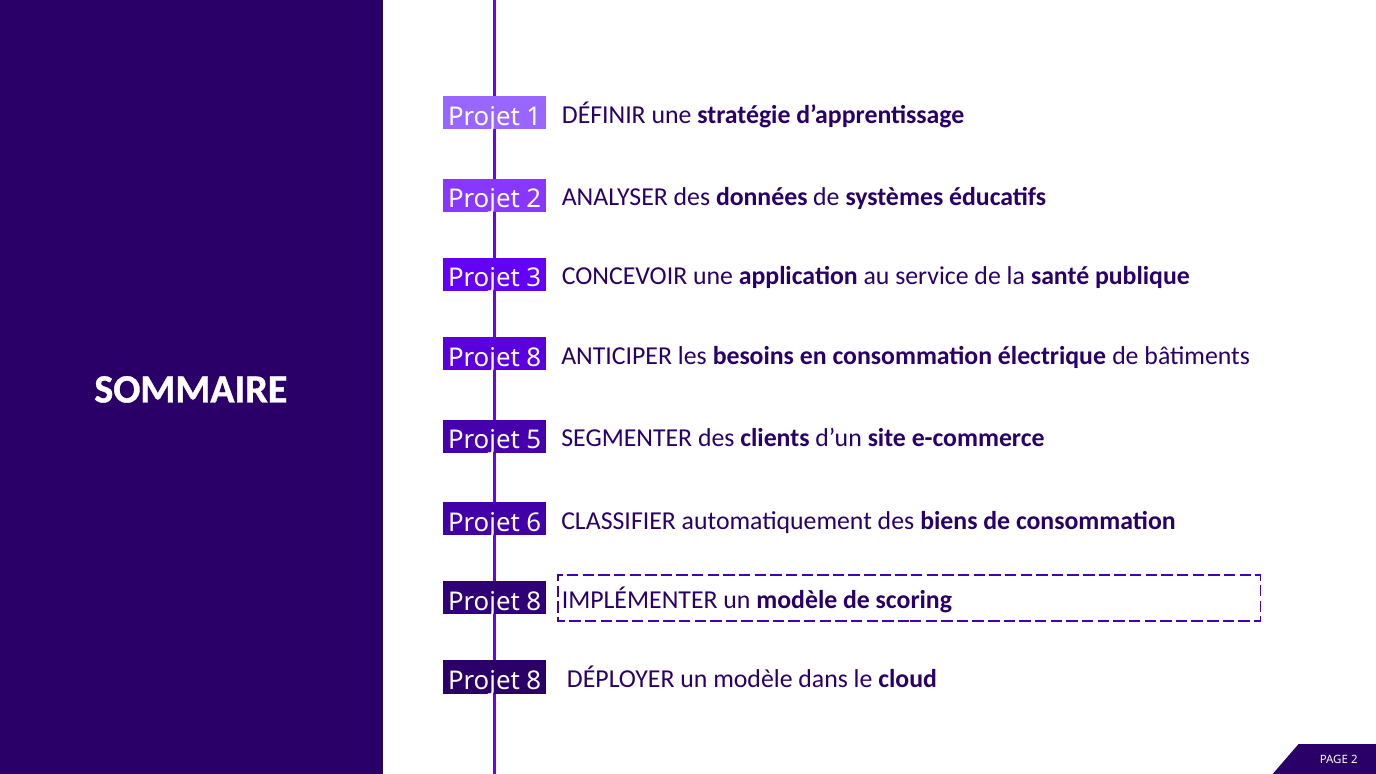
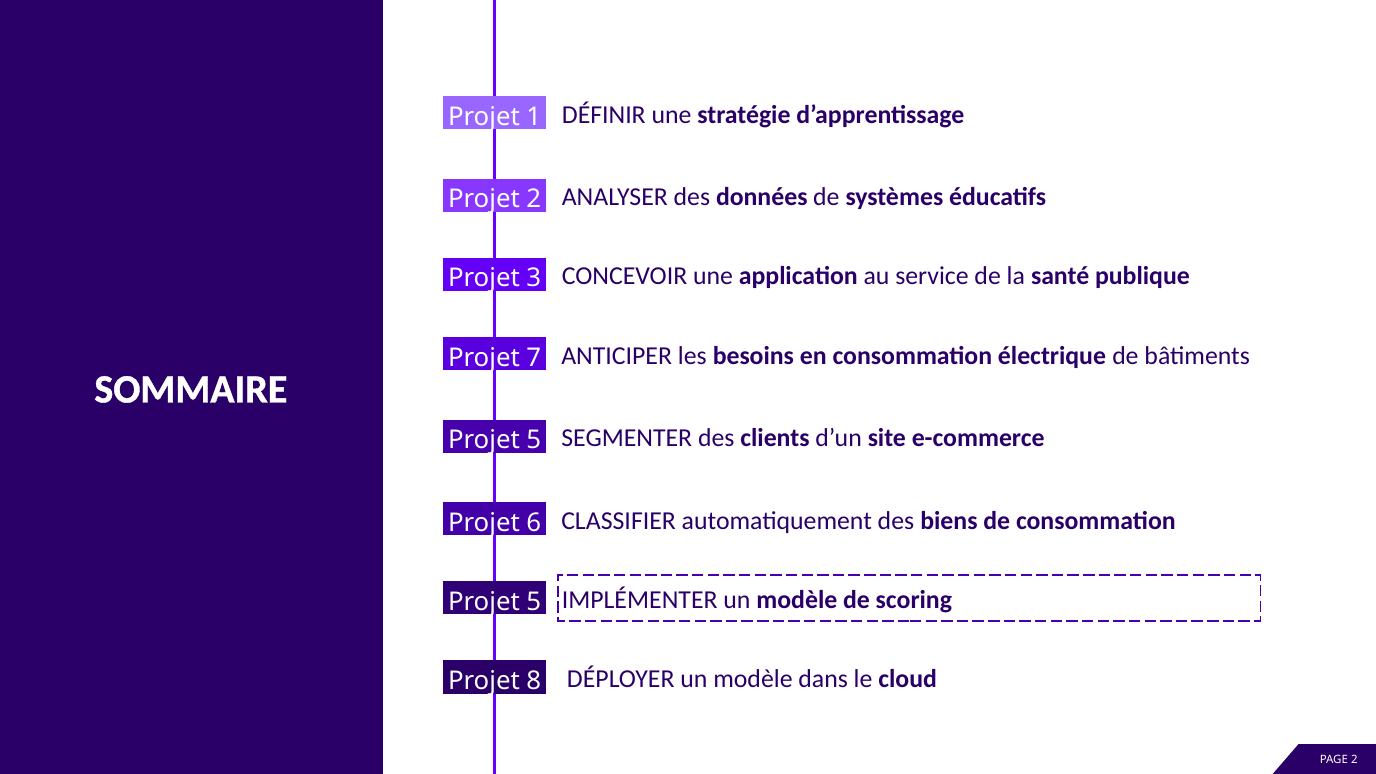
8 at (534, 358): 8 -> 7
8 at (534, 602): 8 -> 5
